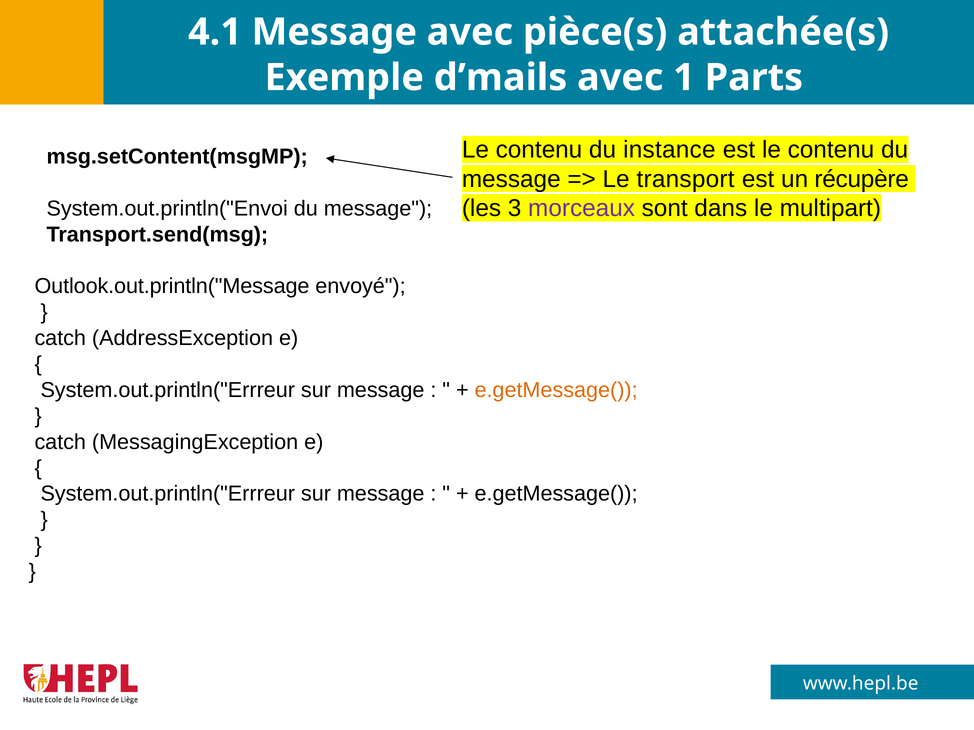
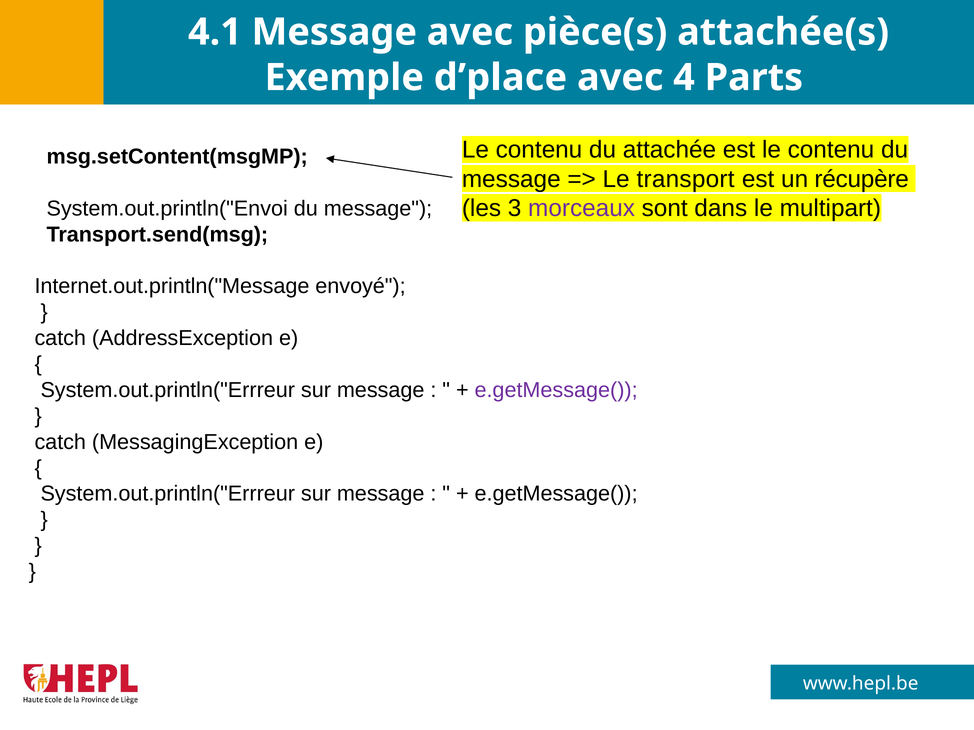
d’mails: d’mails -> d’place
1: 1 -> 4
instance: instance -> attachée
Outlook.out.println("Message: Outlook.out.println("Message -> Internet.out.println("Message
e.getMessage( at (556, 390) colour: orange -> purple
